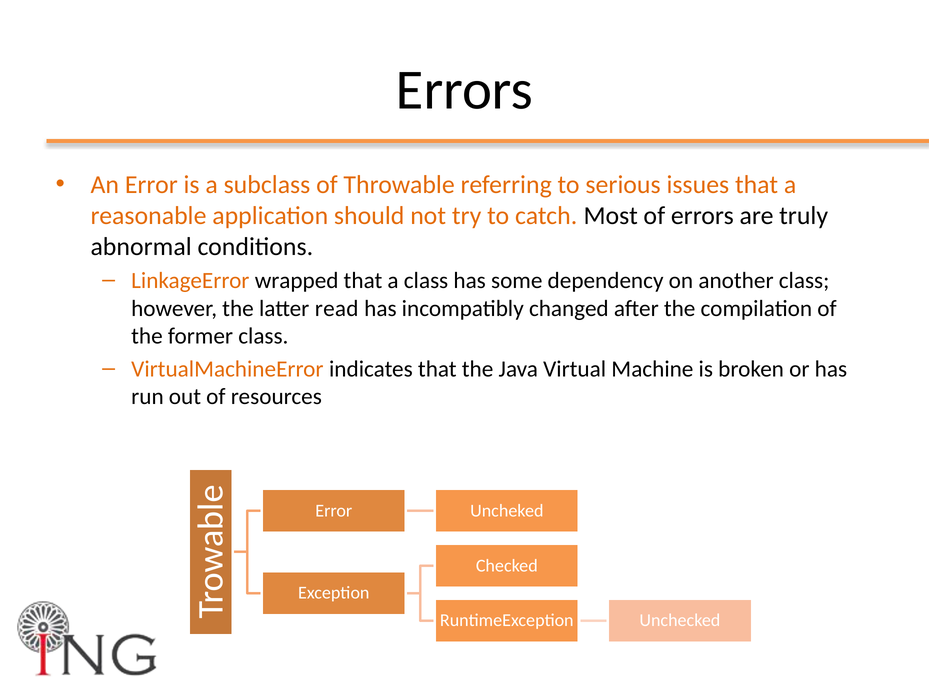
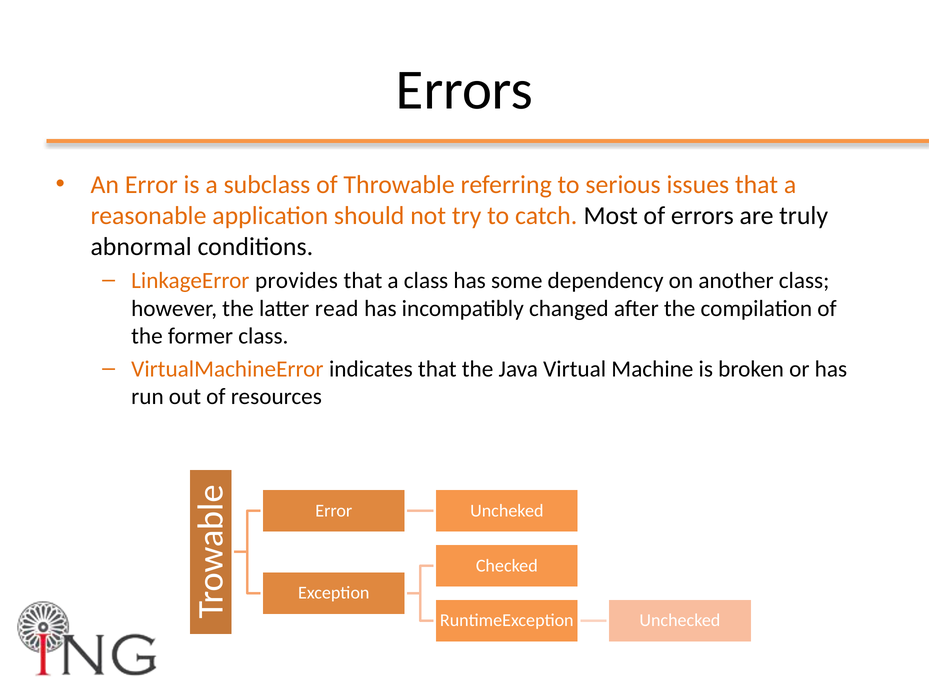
wrapped: wrapped -> provides
